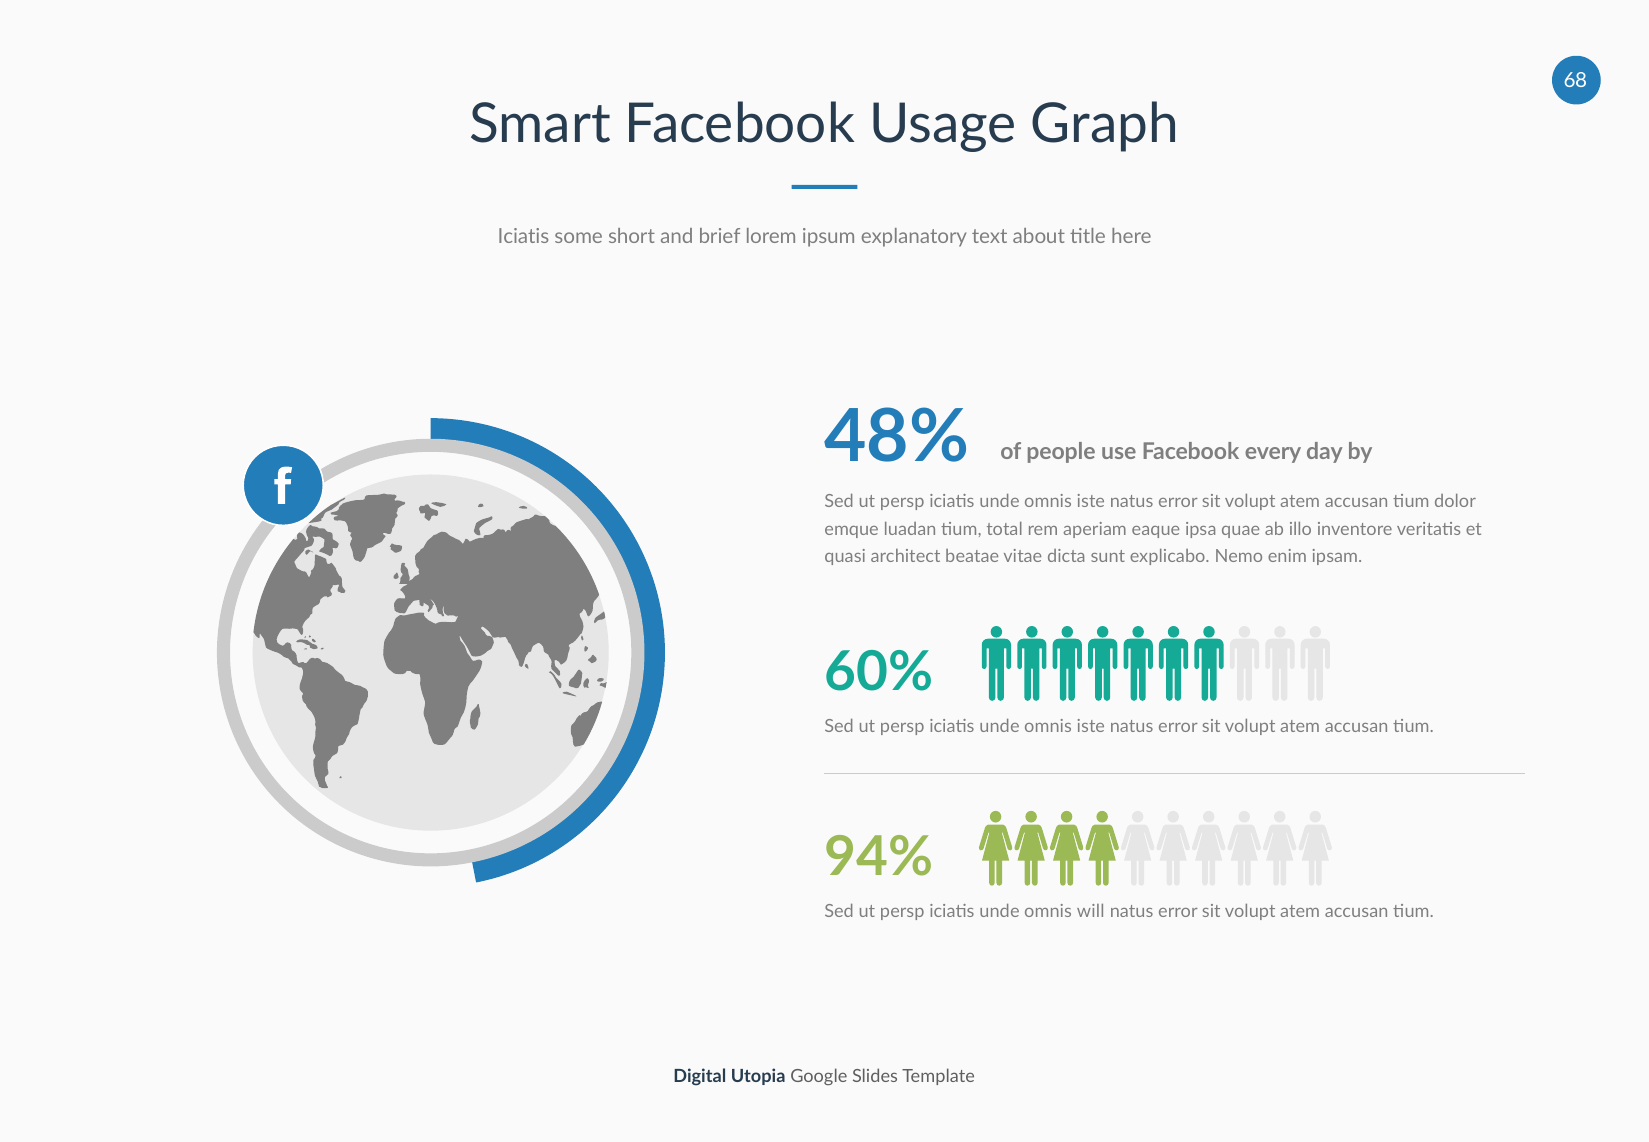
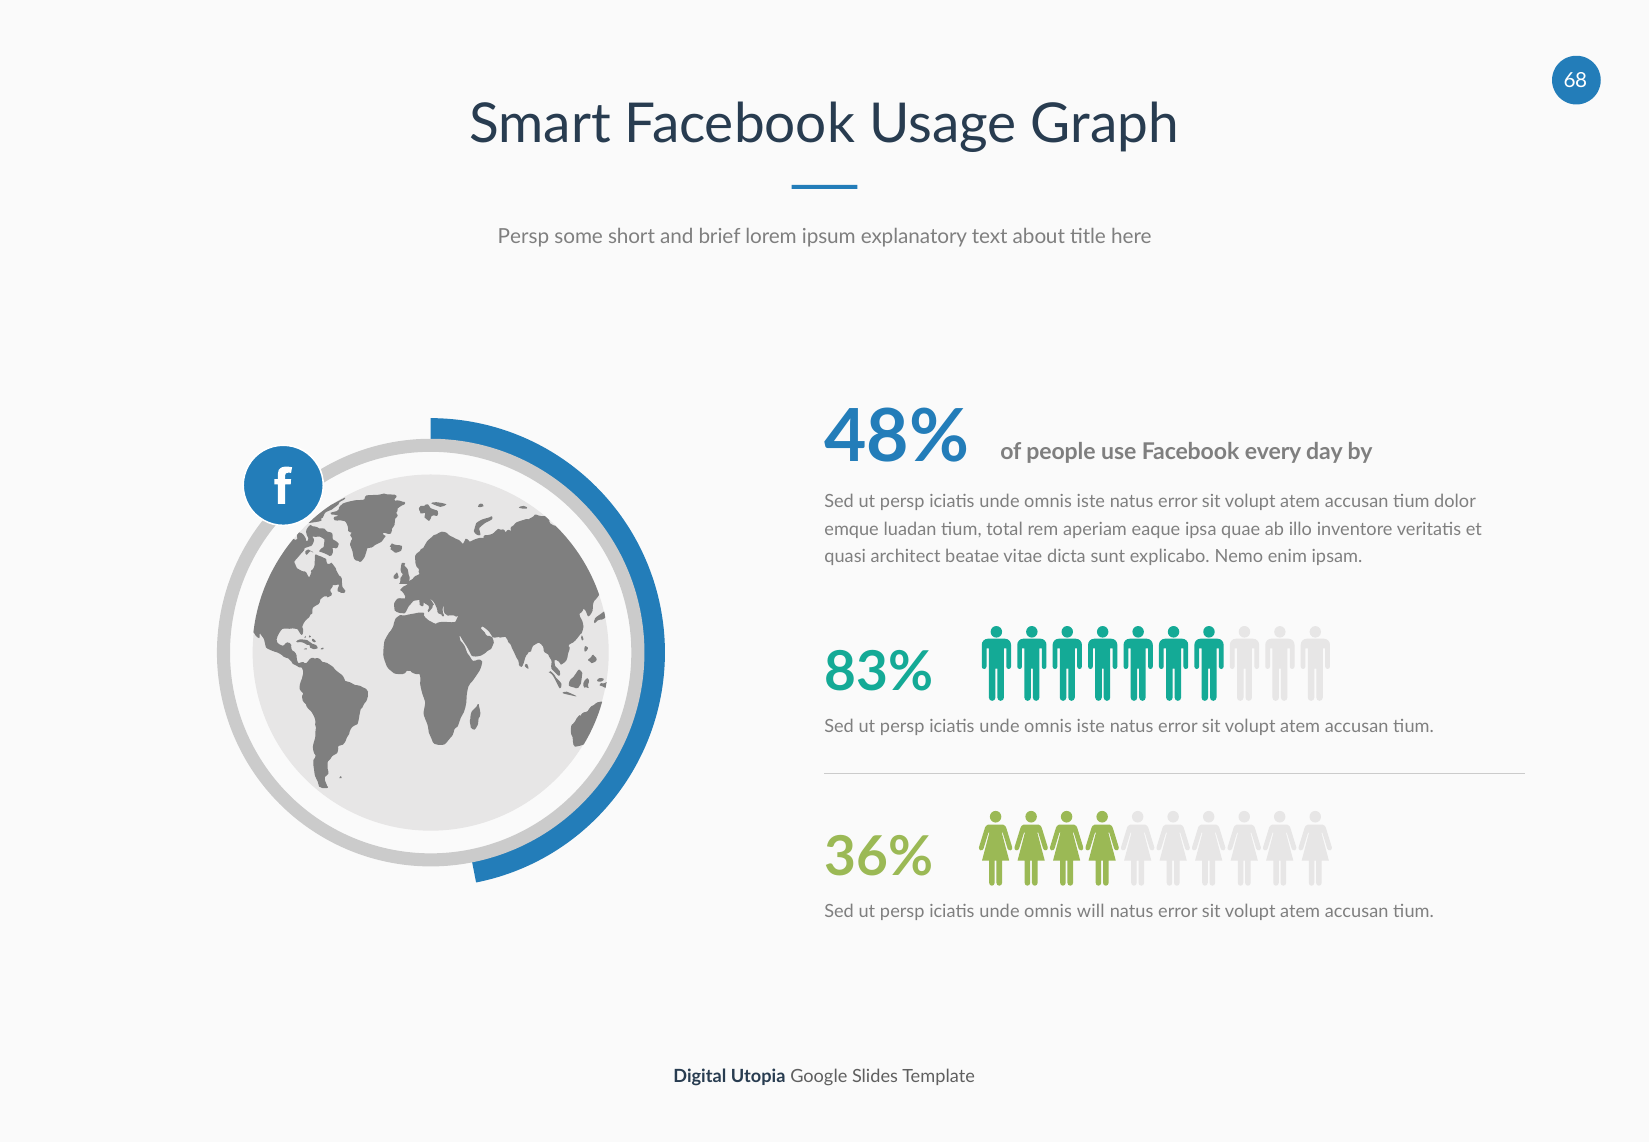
Iciatis at (523, 237): Iciatis -> Persp
60%: 60% -> 83%
94%: 94% -> 36%
